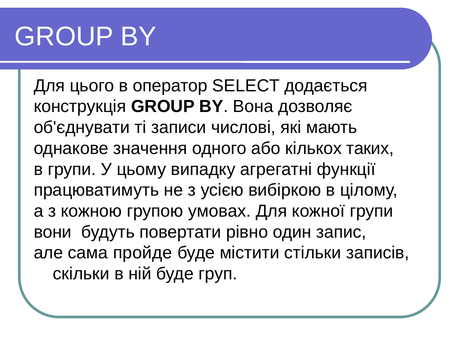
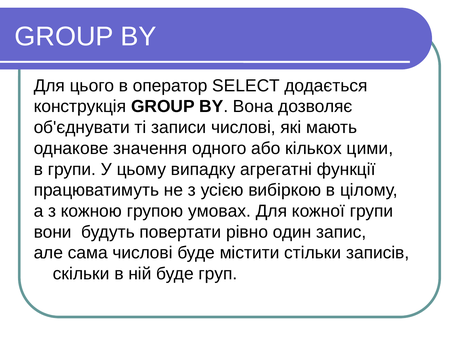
таких: таких -> цими
сама пройде: пройде -> числові
